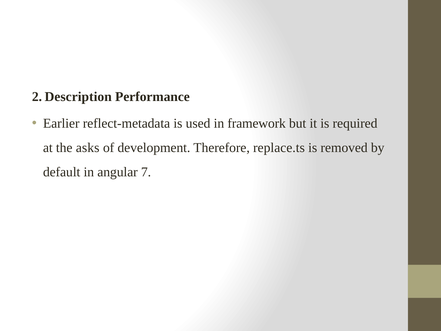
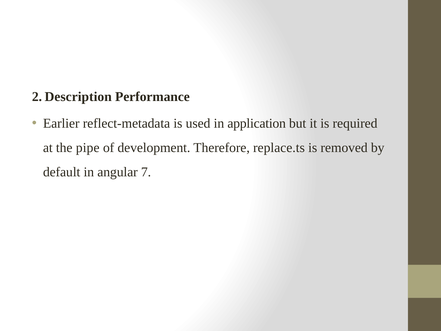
framework: framework -> application
asks: asks -> pipe
